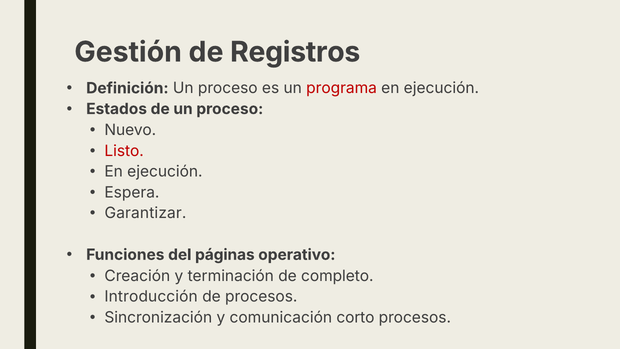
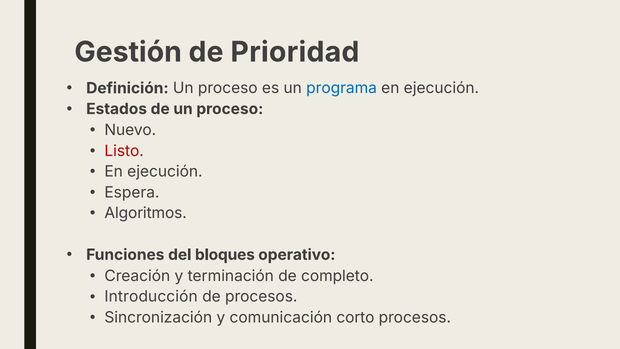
Registros: Registros -> Prioridad
programa colour: red -> blue
Garantizar: Garantizar -> Algoritmos
páginas: páginas -> bloques
